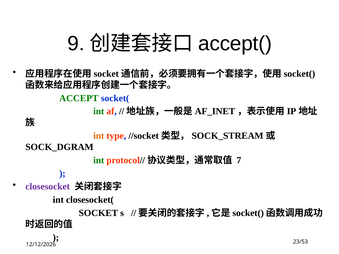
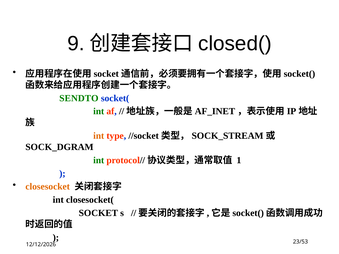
accept(: accept( -> closed(
ACCEPT: ACCEPT -> SENDTO
7: 7 -> 1
closesocket colour: purple -> orange
